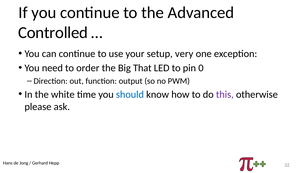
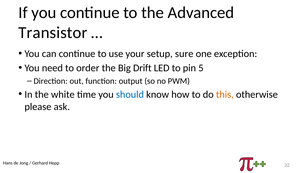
Controlled: Controlled -> Transistor
very: very -> sure
That: That -> Drift
0: 0 -> 5
this colour: purple -> orange
